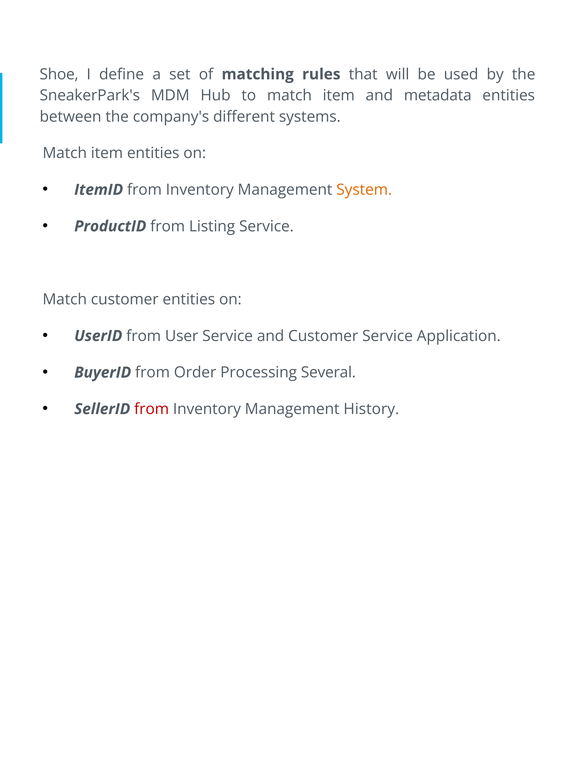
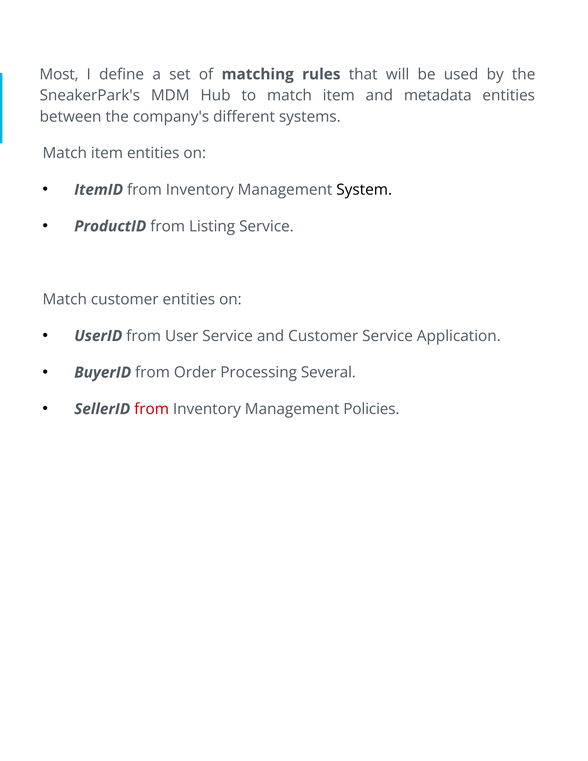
Shoe: Shoe -> Most
System colour: orange -> black
History: History -> Policies
